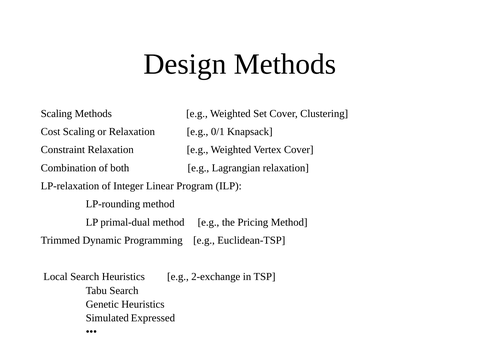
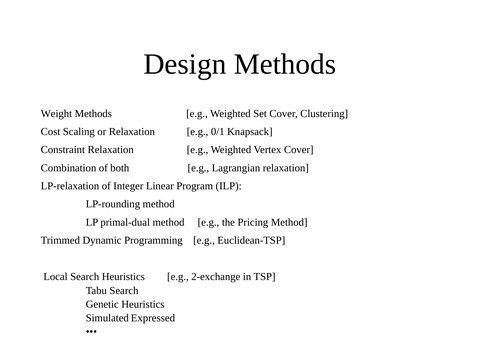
Scaling at (56, 114): Scaling -> Weight
